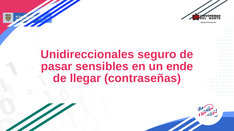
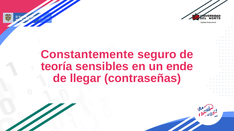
Unidireccionales: Unidireccionales -> Constantemente
pasar: pasar -> teoría
